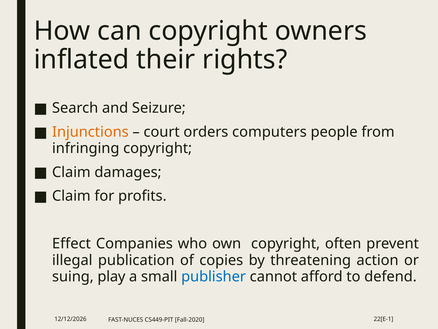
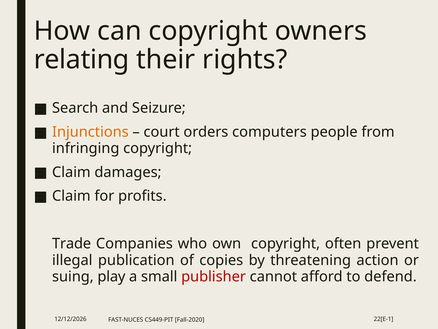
inflated: inflated -> relating
Effect: Effect -> Trade
publisher colour: blue -> red
